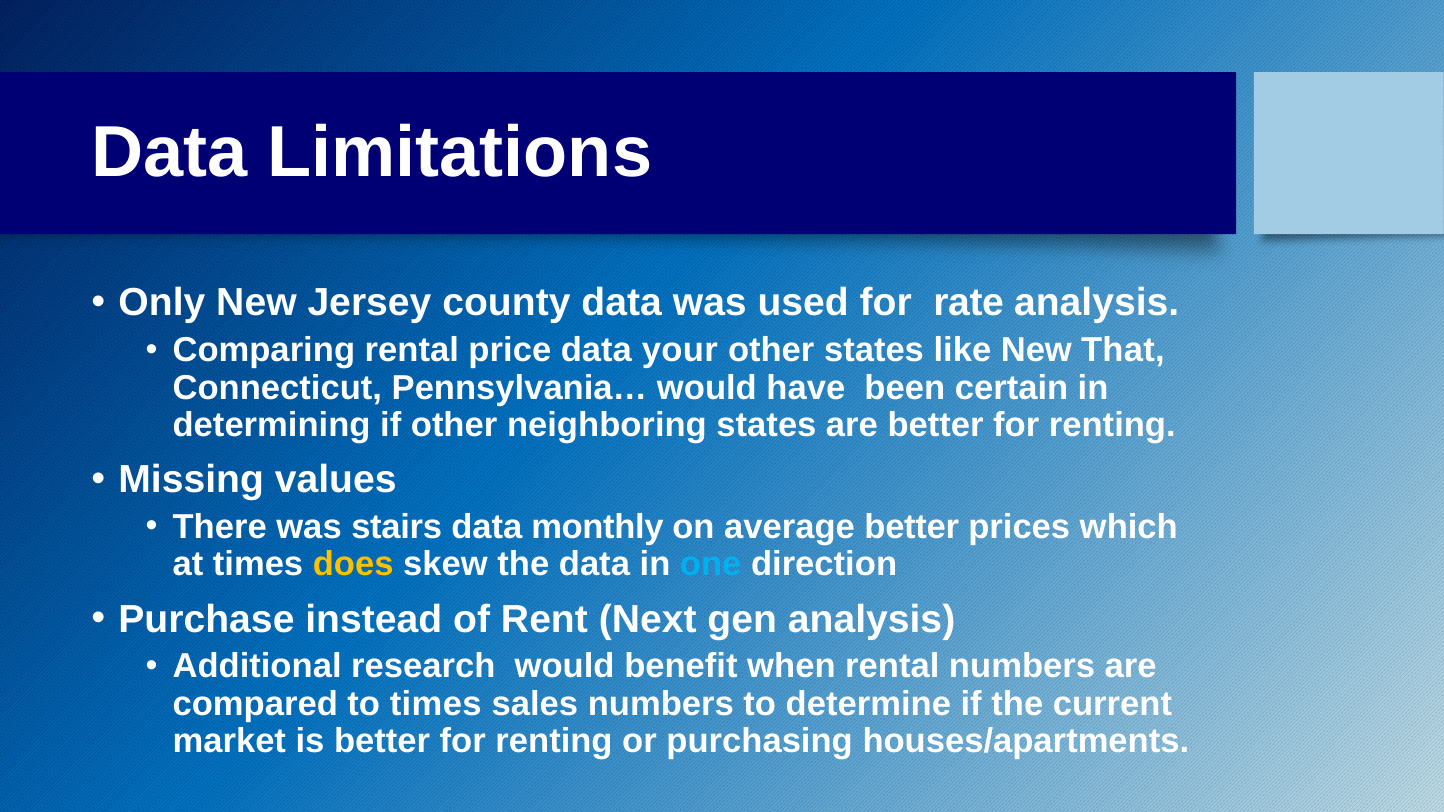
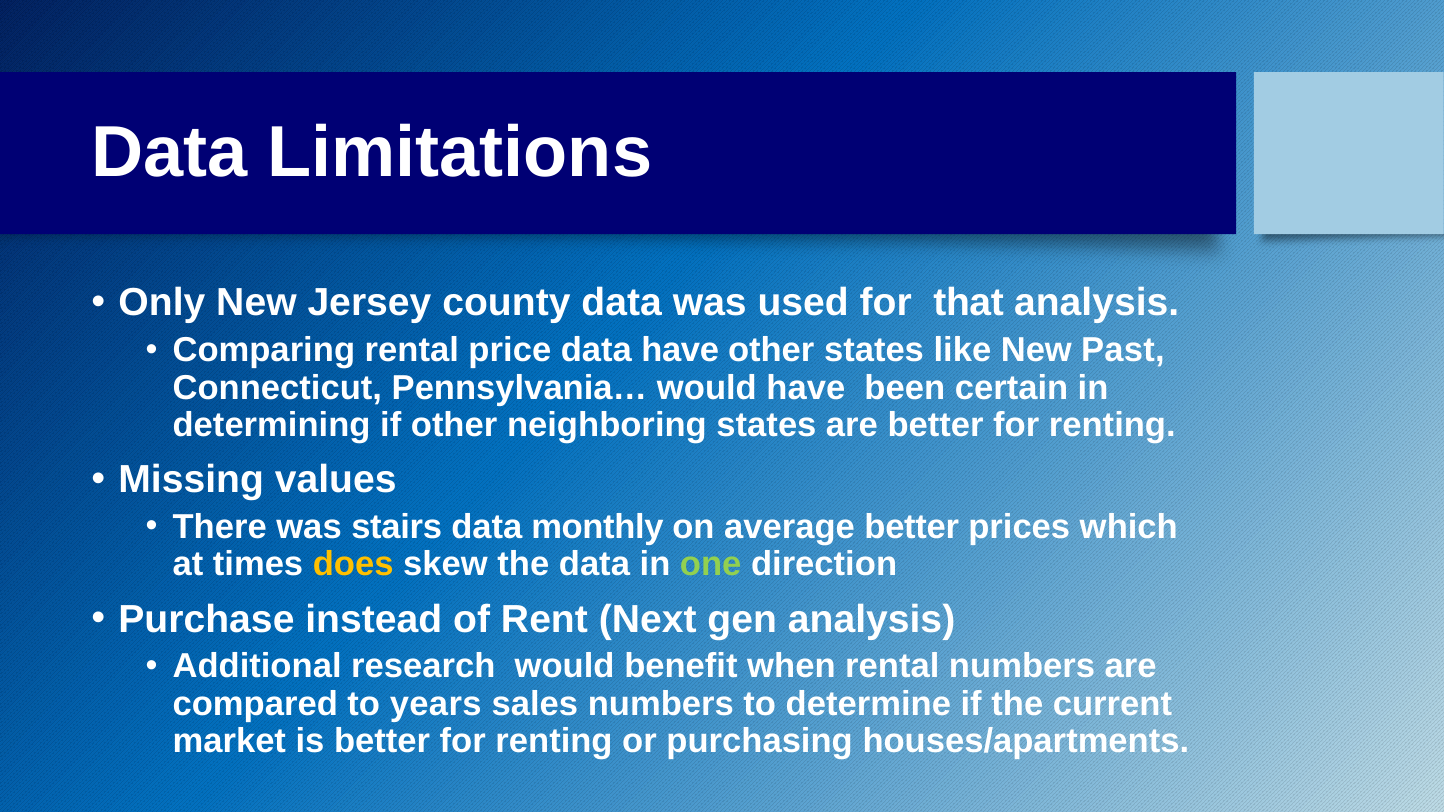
rate: rate -> that
data your: your -> have
That: That -> Past
one colour: light blue -> light green
to times: times -> years
